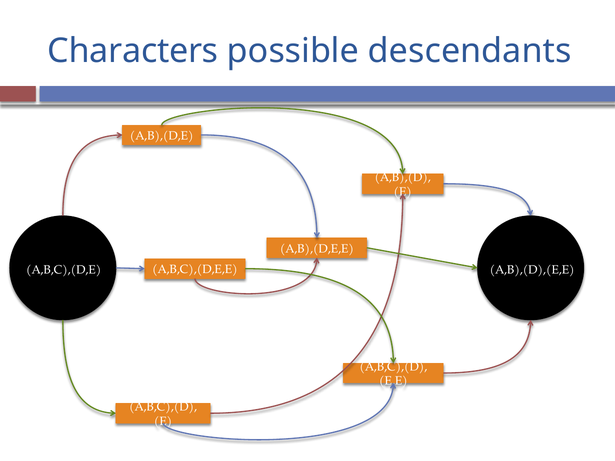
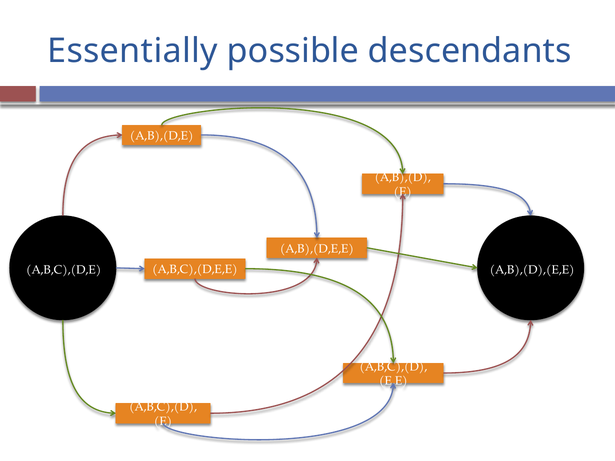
Characters: Characters -> Essentially
